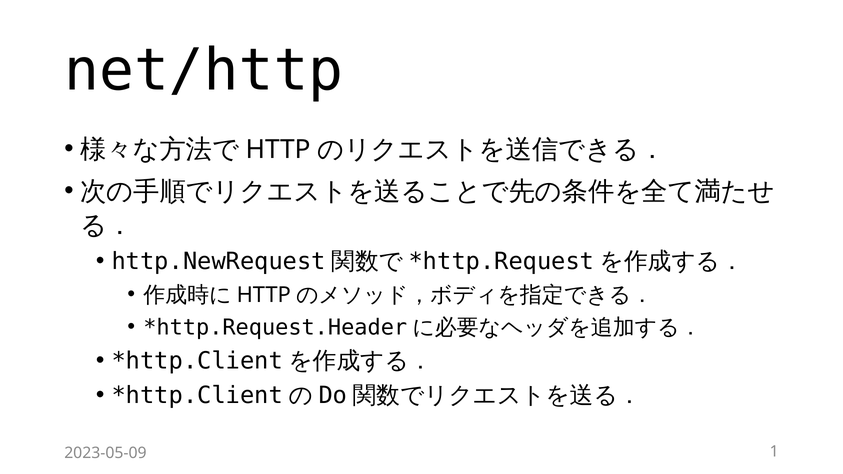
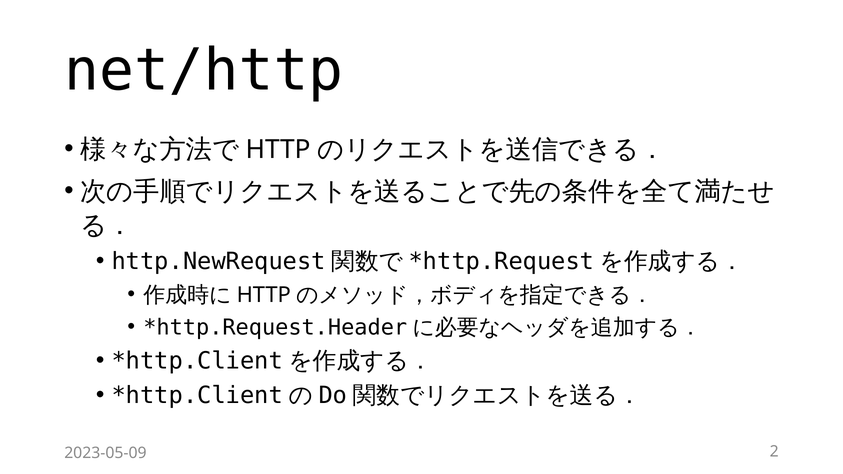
1: 1 -> 2
